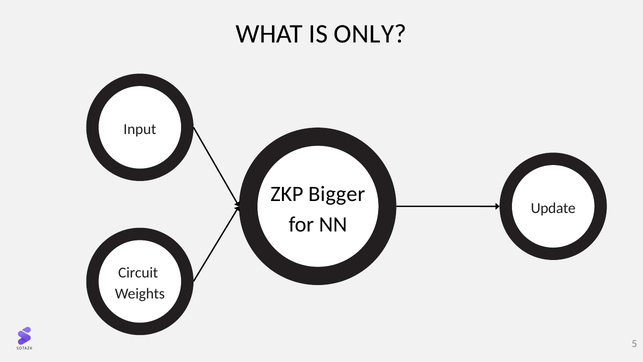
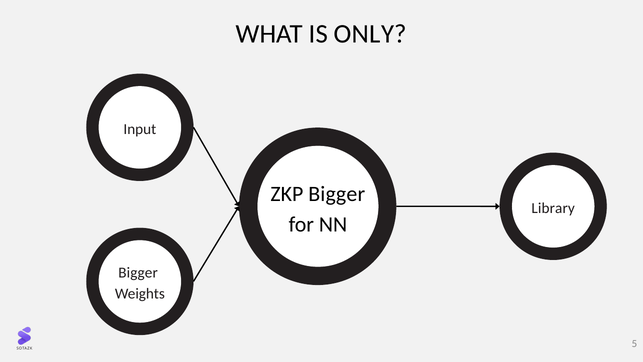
Update: Update -> Library
Circuit at (138, 272): Circuit -> Bigger
